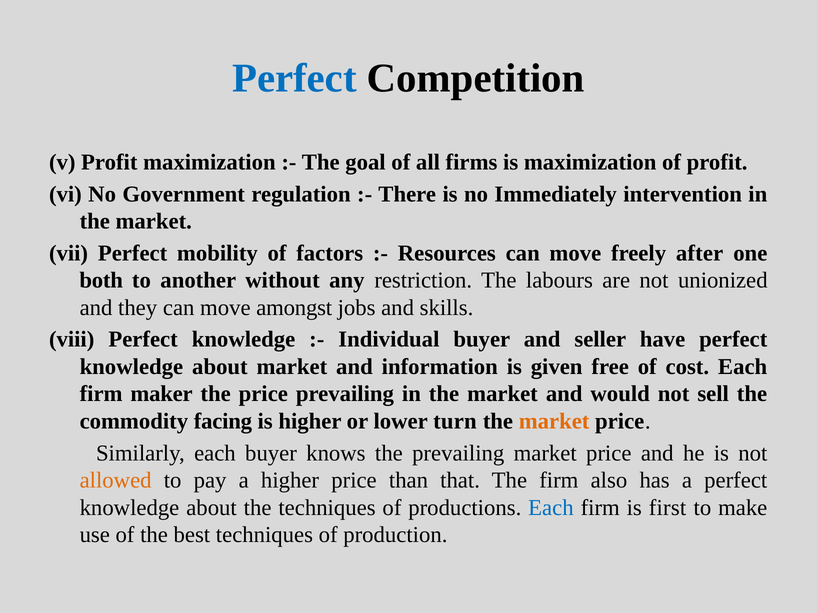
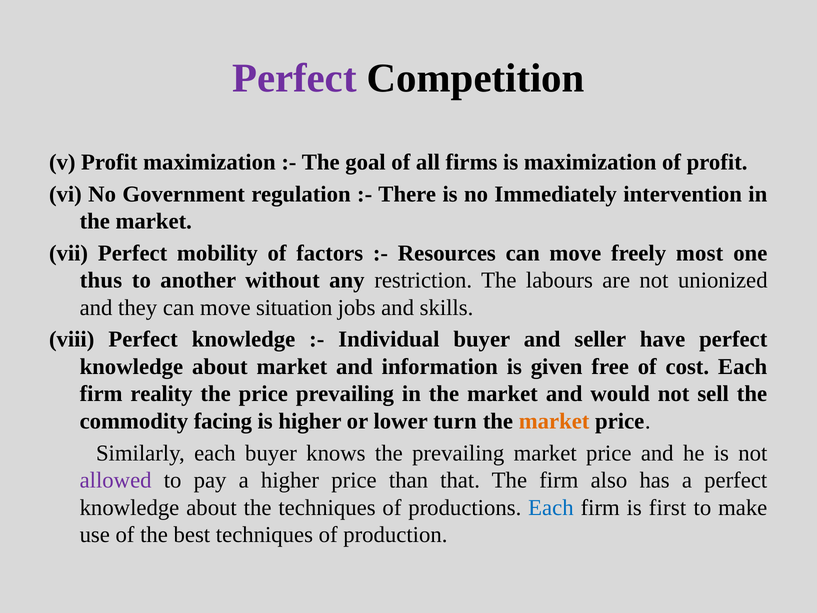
Perfect at (294, 78) colour: blue -> purple
after: after -> most
both: both -> thus
amongst: amongst -> situation
maker: maker -> reality
allowed colour: orange -> purple
